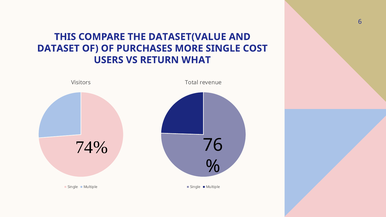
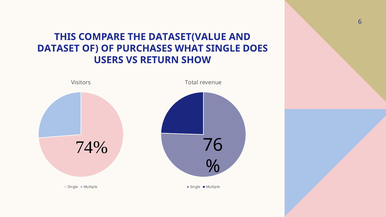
MORE: MORE -> WHAT
COST: COST -> DOES
WHAT: WHAT -> SHOW
